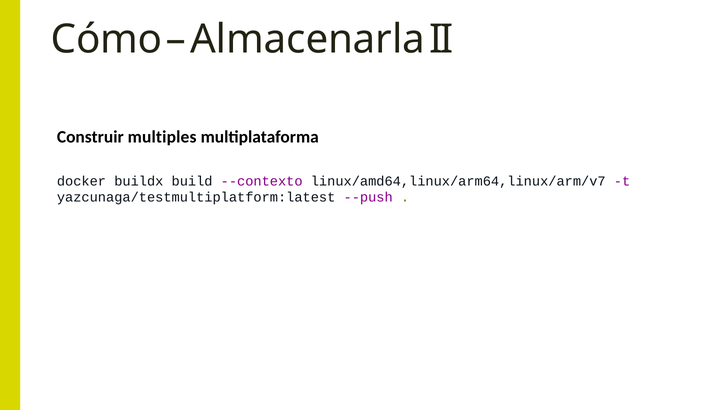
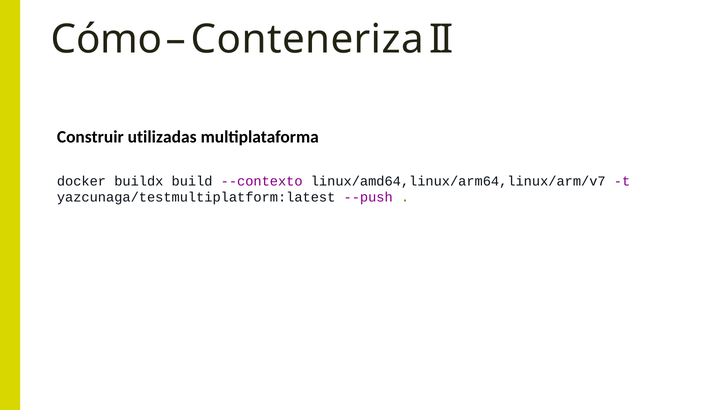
Almacenarla: Almacenarla -> Conteneriza
multiples: multiples -> utilizadas
